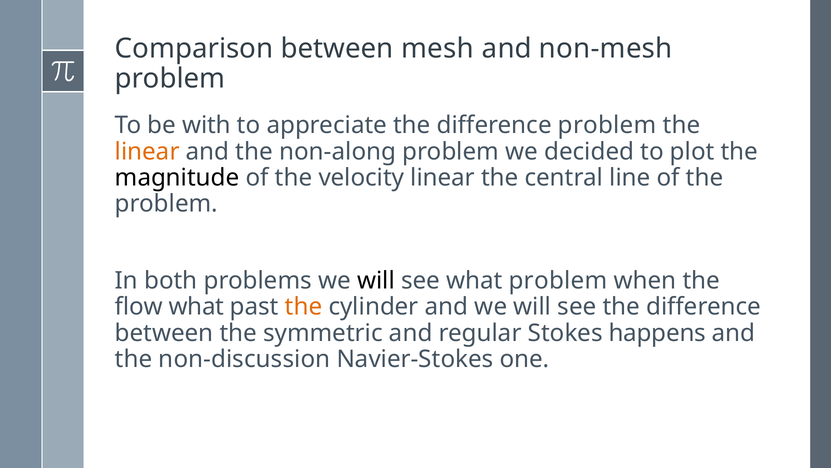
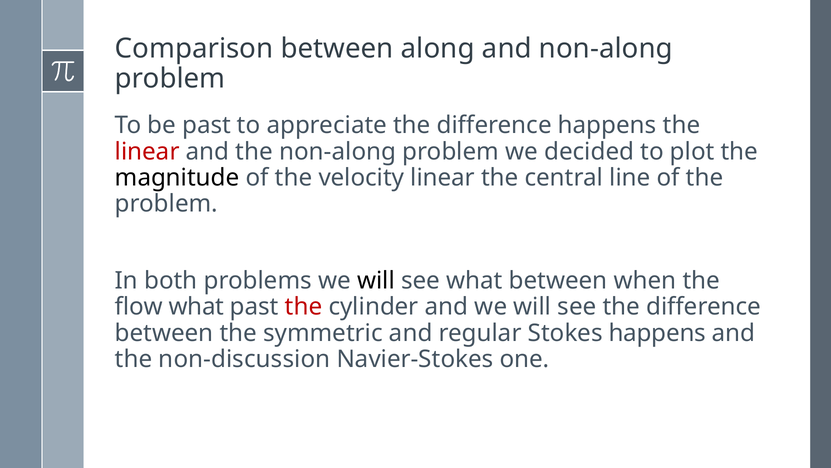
mesh: mesh -> along
and non-mesh: non-mesh -> non-along
be with: with -> past
difference problem: problem -> happens
linear at (147, 151) colour: orange -> red
what problem: problem -> between
the at (304, 307) colour: orange -> red
